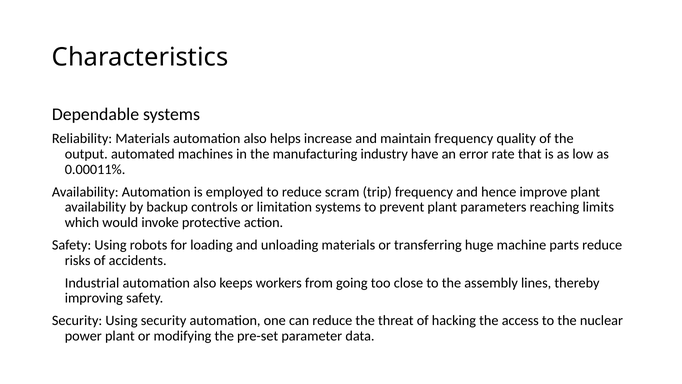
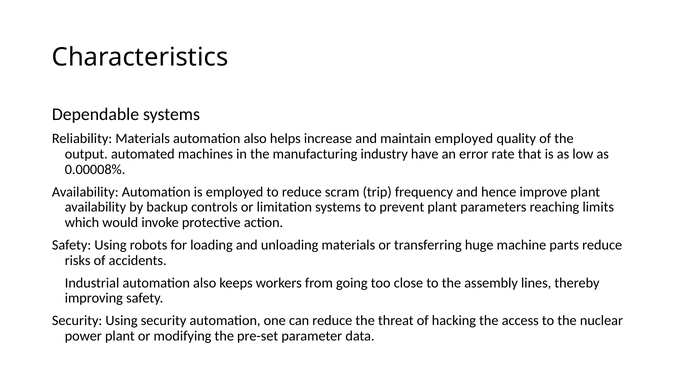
maintain frequency: frequency -> employed
0.00011%: 0.00011% -> 0.00008%
